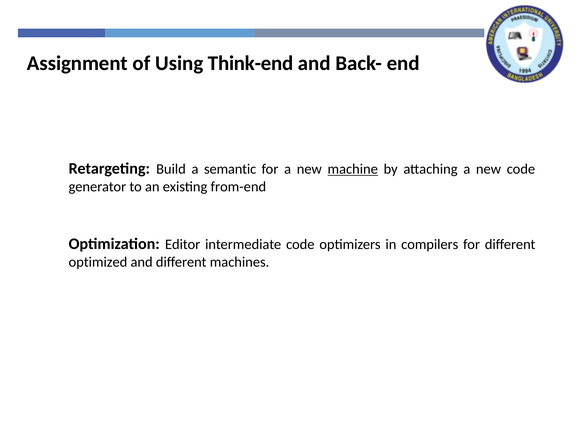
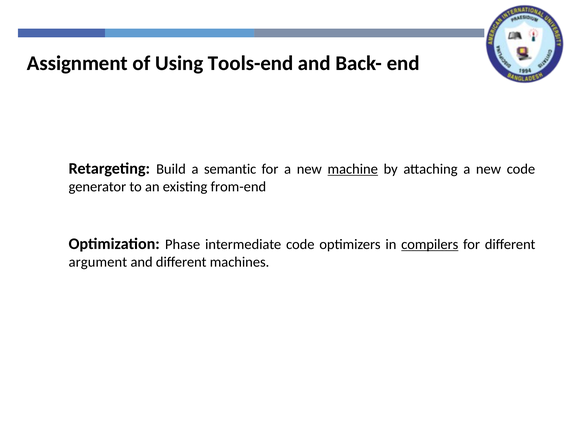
Think-end: Think-end -> Tools-end
Editor: Editor -> Phase
compilers underline: none -> present
optimized: optimized -> argument
